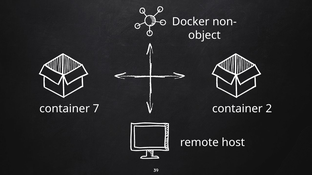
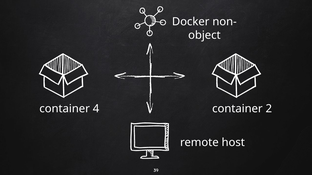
7: 7 -> 4
